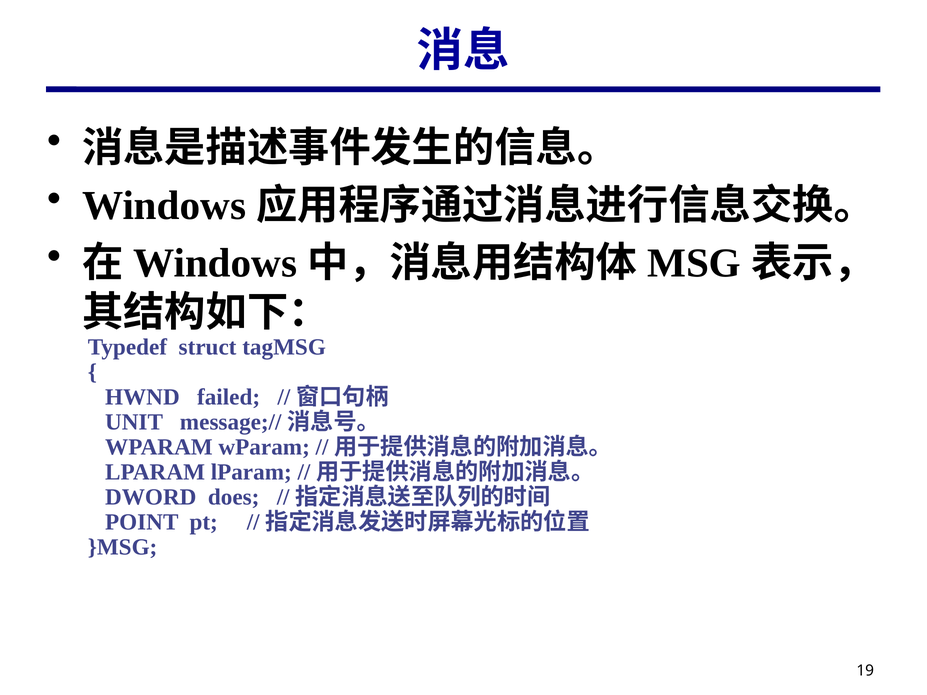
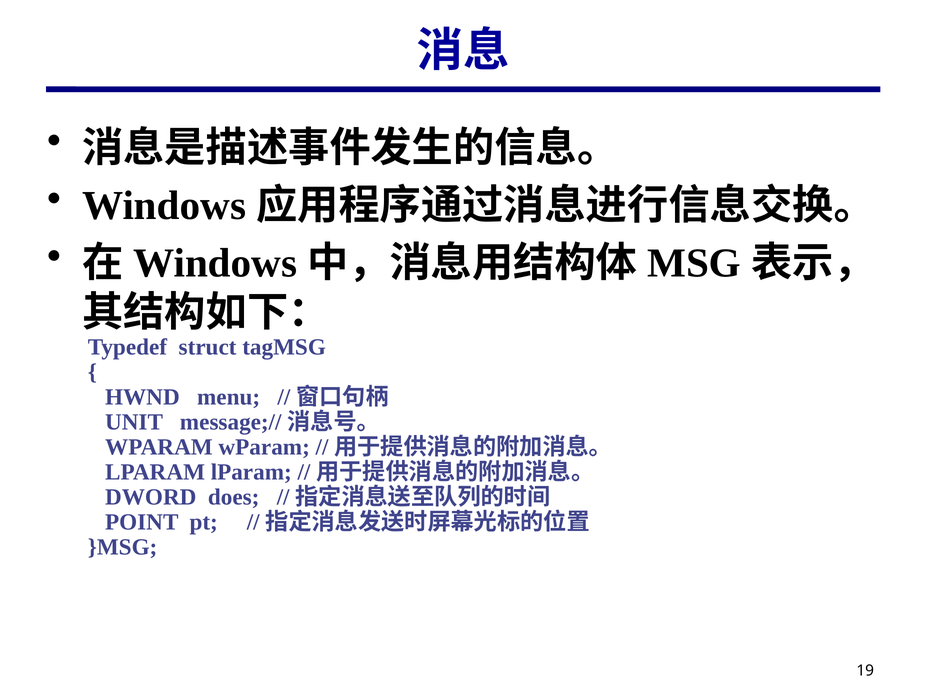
failed: failed -> menu
